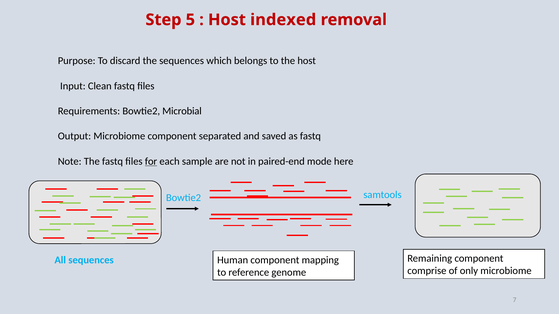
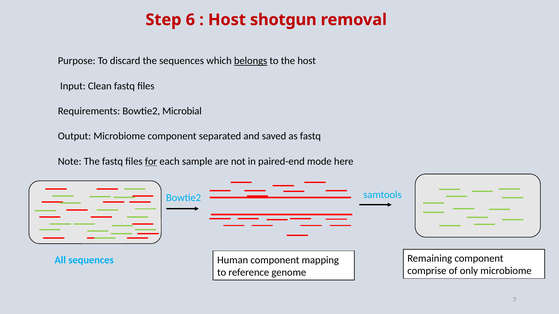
5: 5 -> 6
indexed: indexed -> shotgun
belongs underline: none -> present
